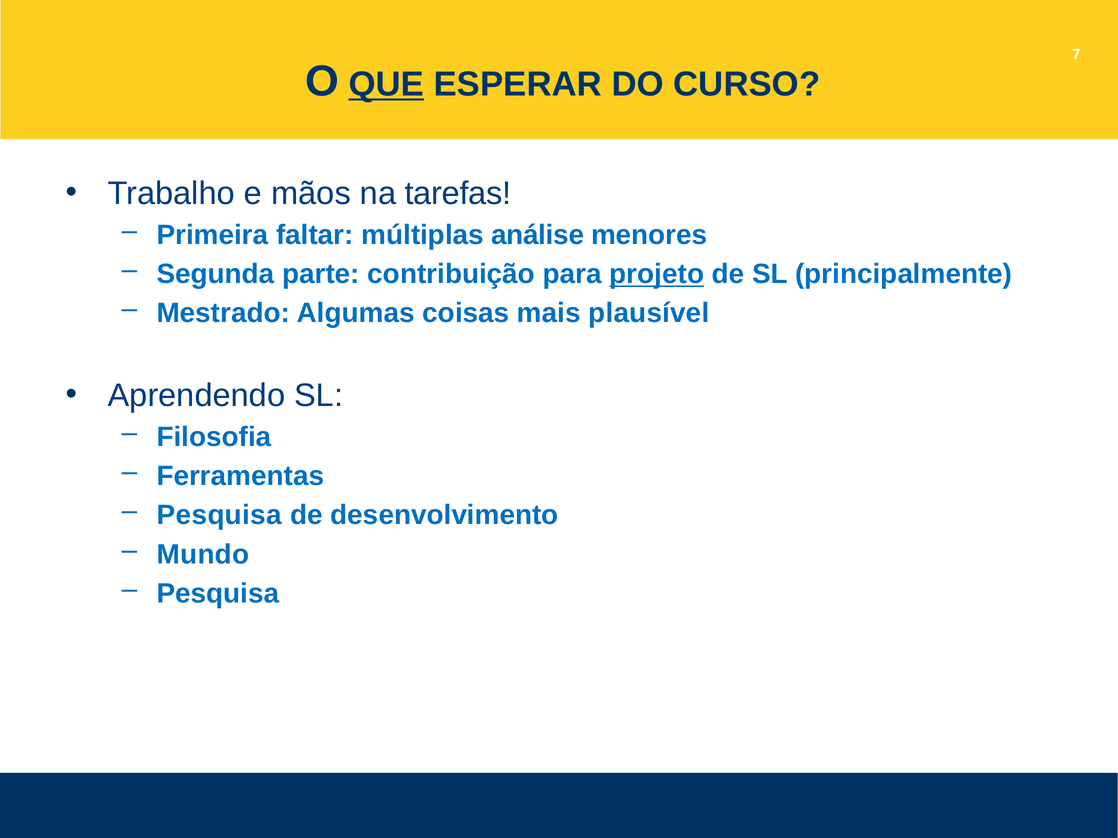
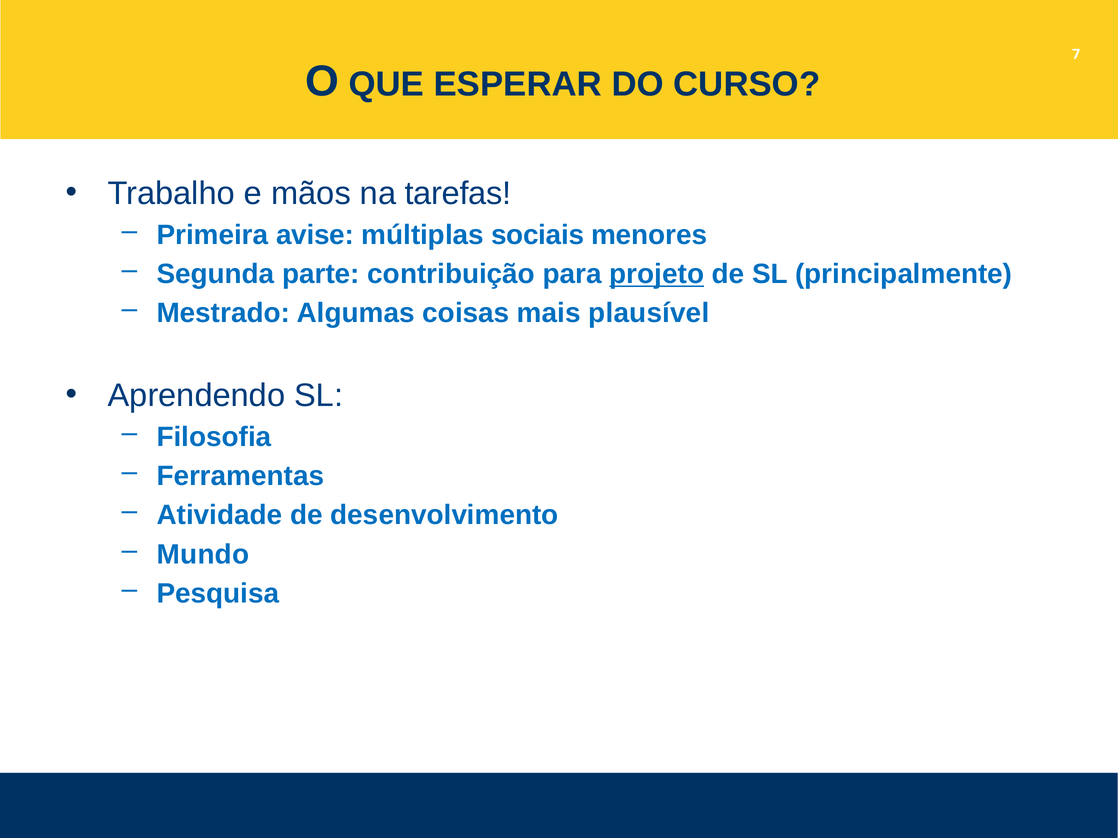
QUE underline: present -> none
faltar: faltar -> avise
análise: análise -> sociais
Pesquisa at (219, 516): Pesquisa -> Atividade
